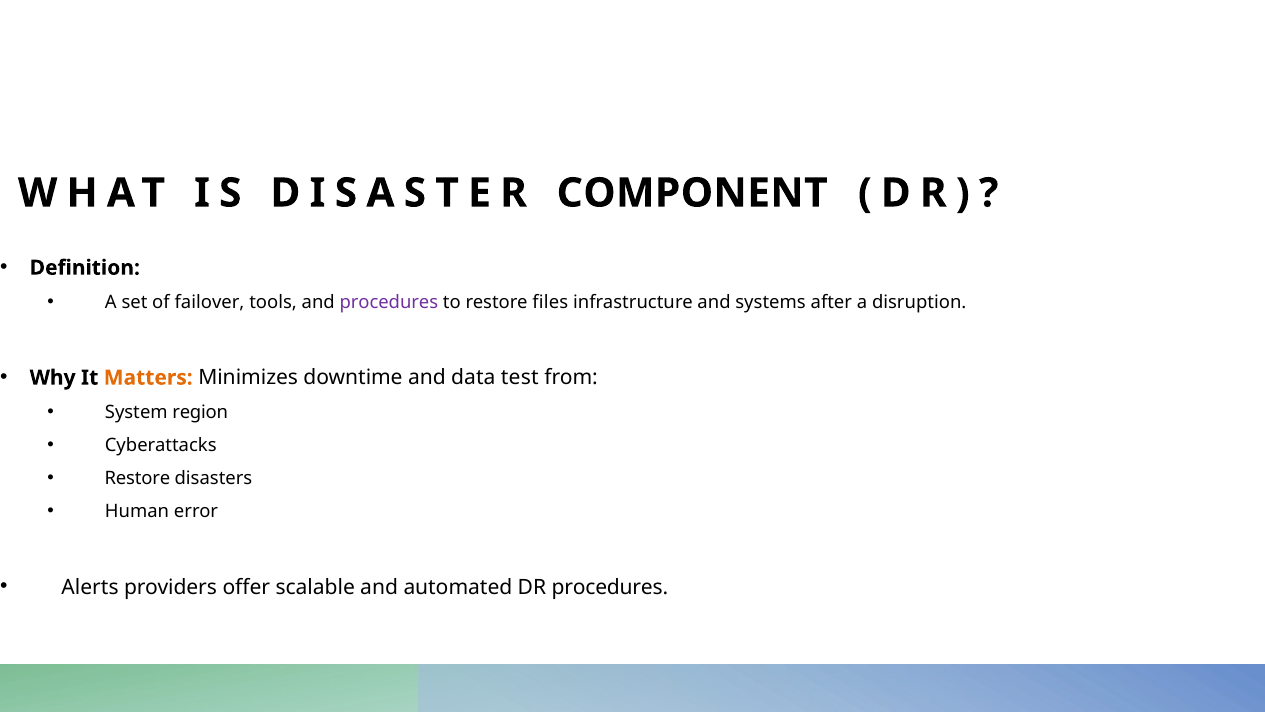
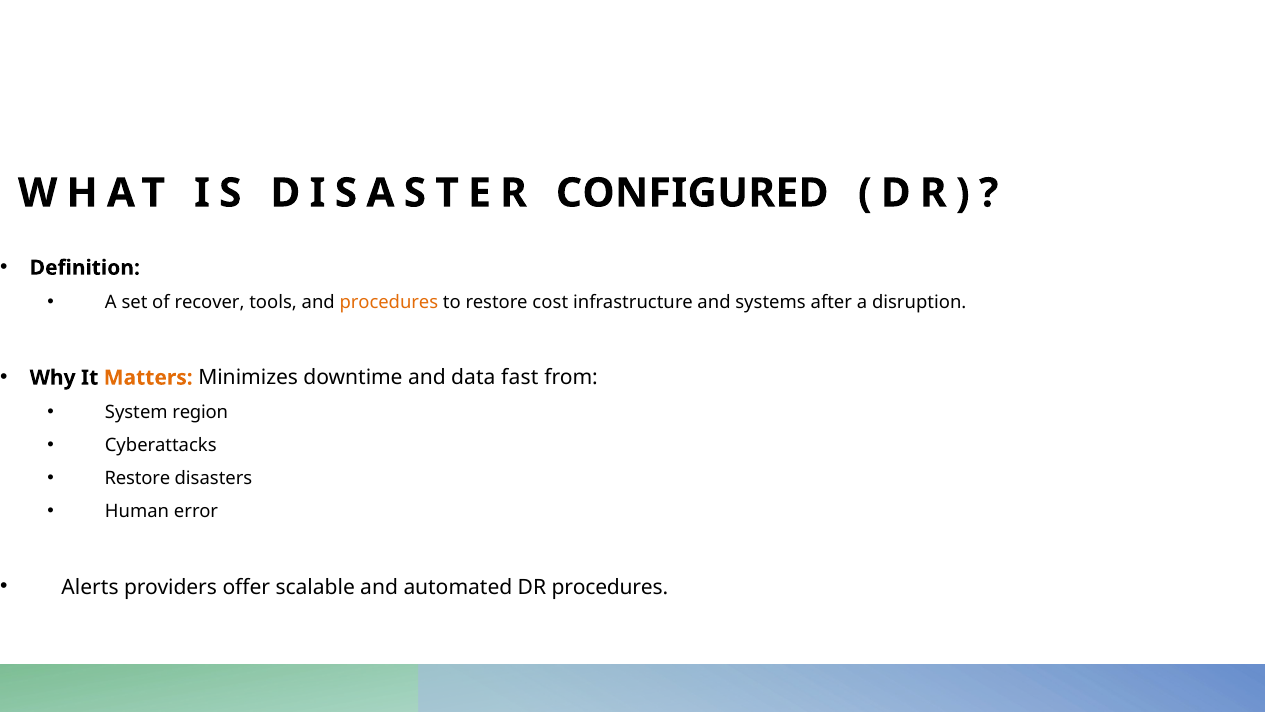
COMPONENT: COMPONENT -> CONFIGURED
failover: failover -> recover
procedures at (389, 302) colour: purple -> orange
files: files -> cost
test: test -> fast
